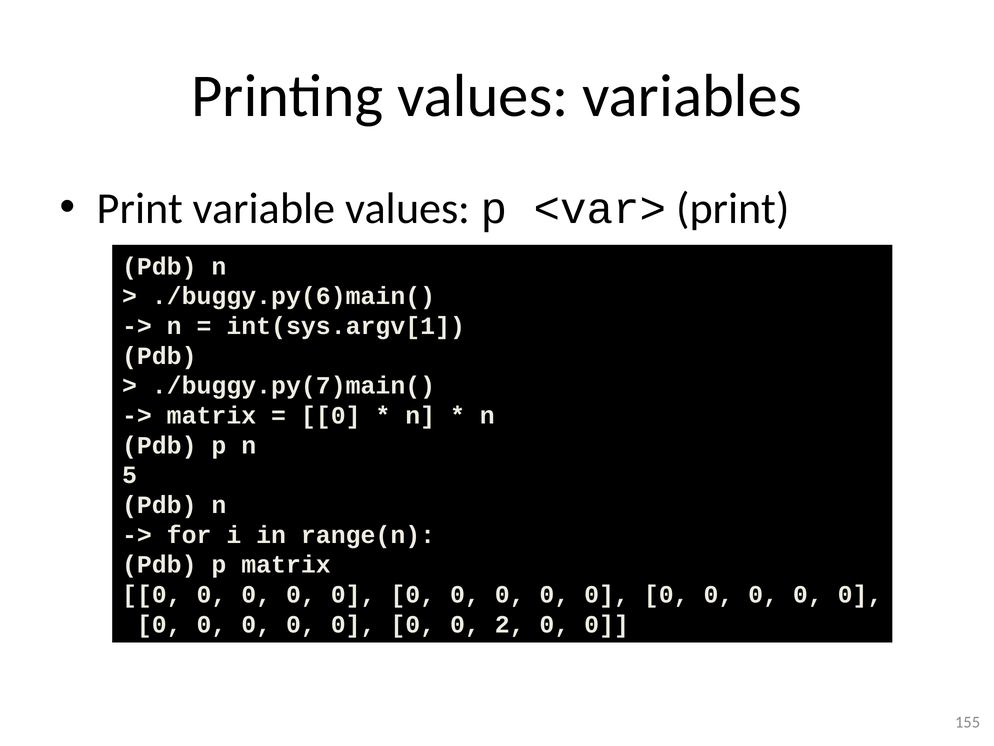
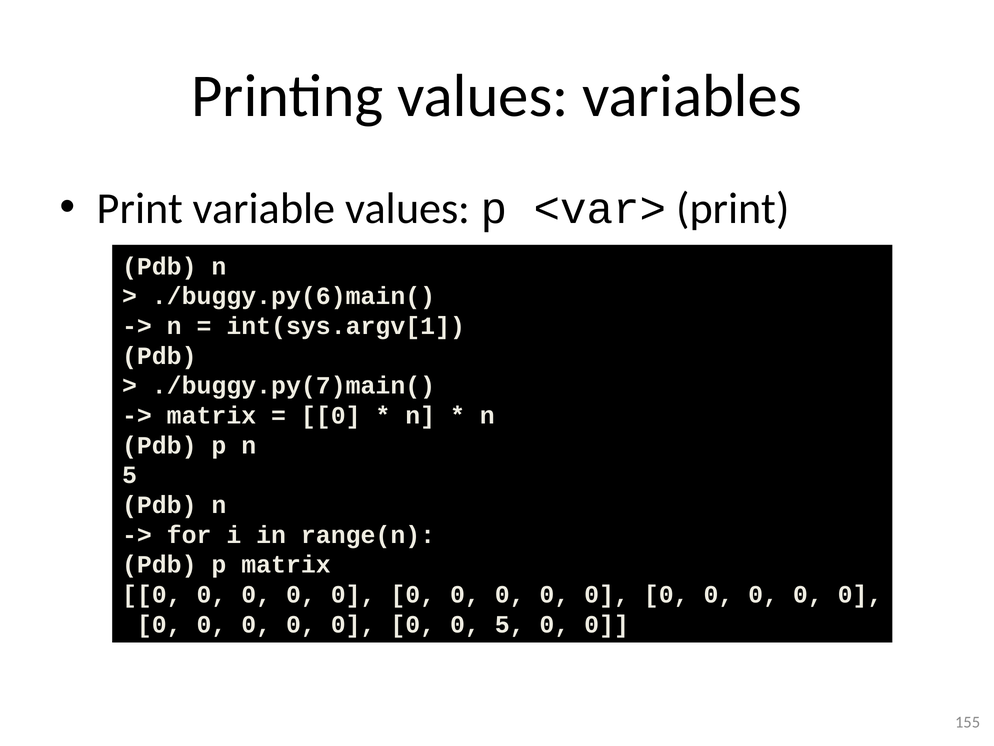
0 2: 2 -> 5
